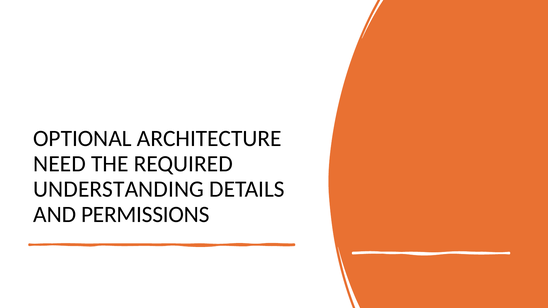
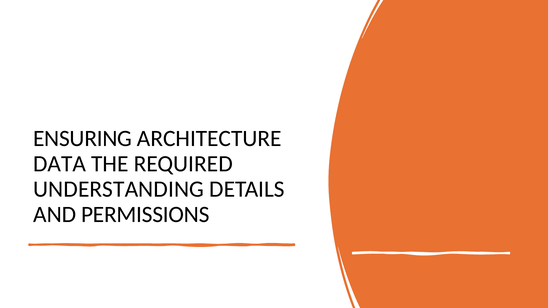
OPTIONAL: OPTIONAL -> ENSURING
NEED: NEED -> DATA
